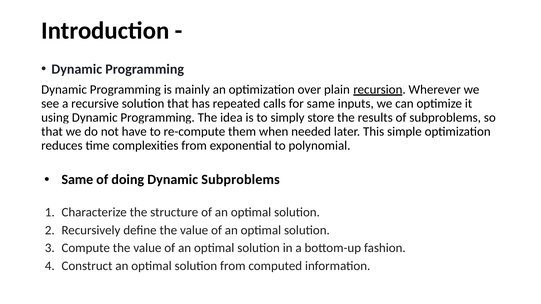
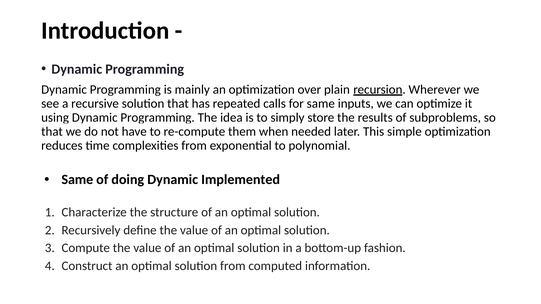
Dynamic Subproblems: Subproblems -> Implemented
